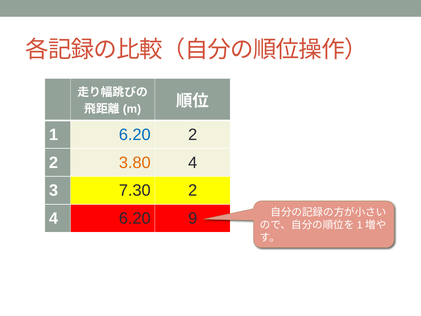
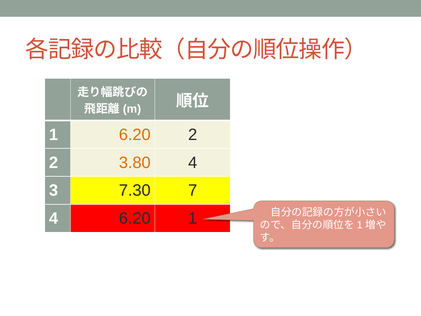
6.20 at (135, 135) colour: blue -> orange
7.30 2: 2 -> 7
6.20 9: 9 -> 1
